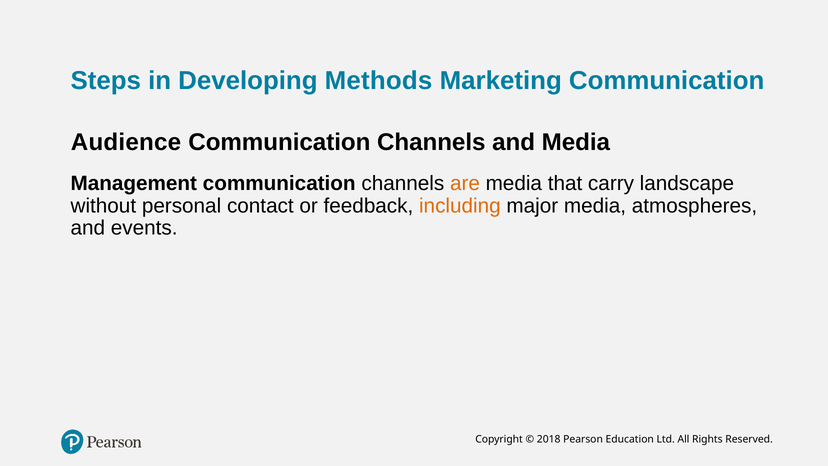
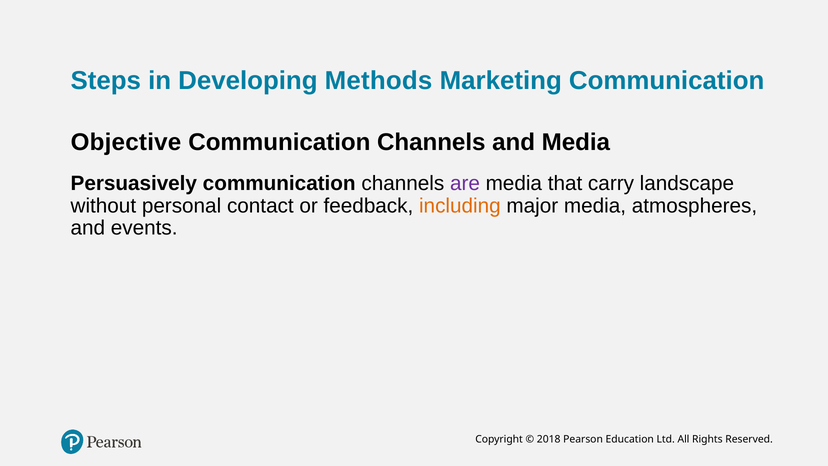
Audience: Audience -> Objective
Management: Management -> Persuasively
are colour: orange -> purple
